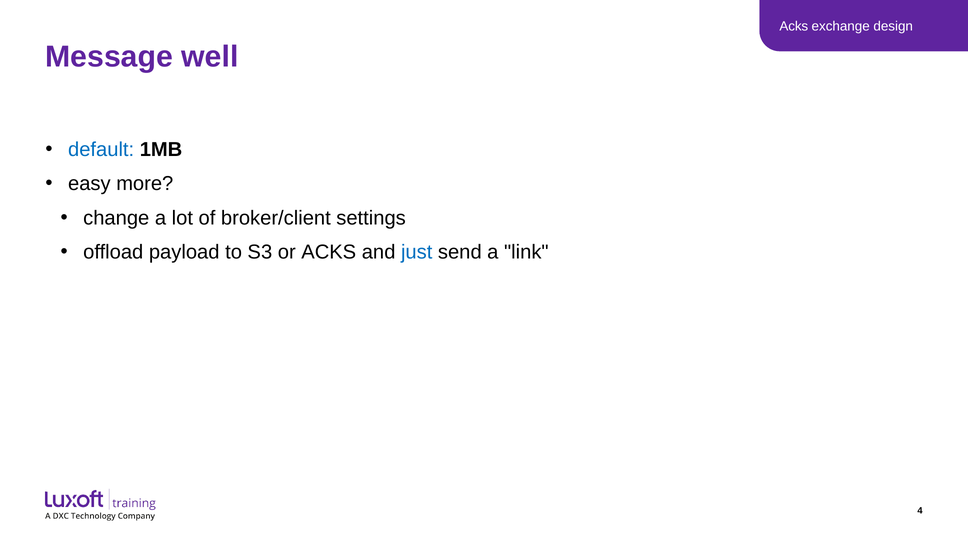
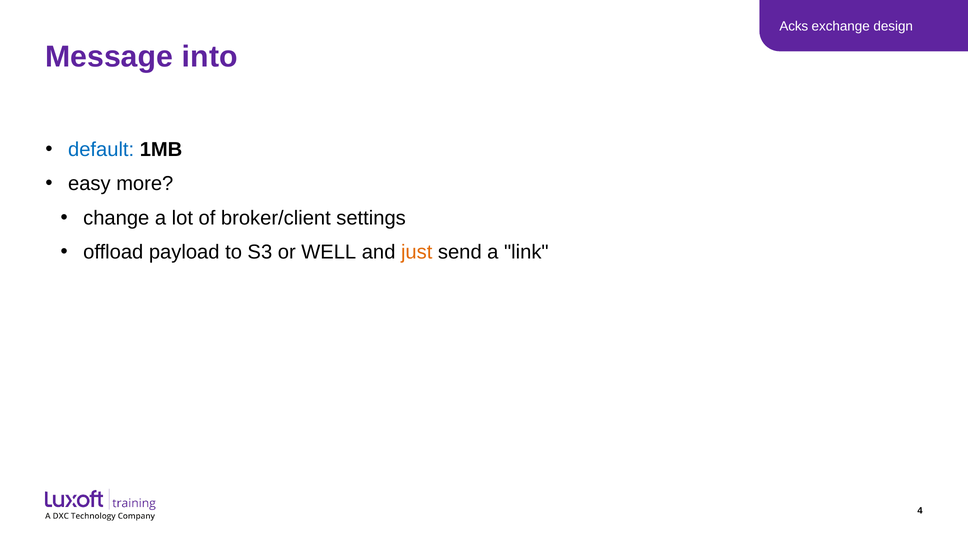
well: well -> into
or ACKS: ACKS -> WELL
just colour: blue -> orange
